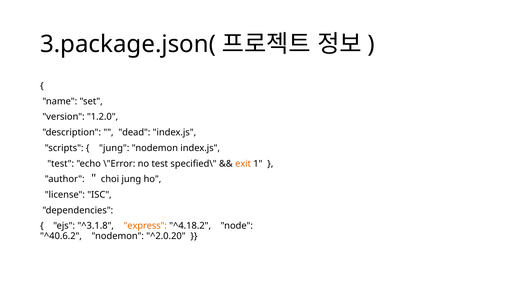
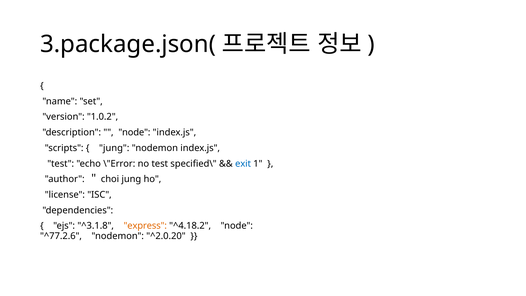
1.2.0: 1.2.0 -> 1.0.2
dead at (134, 132): dead -> node
exit colour: orange -> blue
^40.6.2: ^40.6.2 -> ^77.2.6
